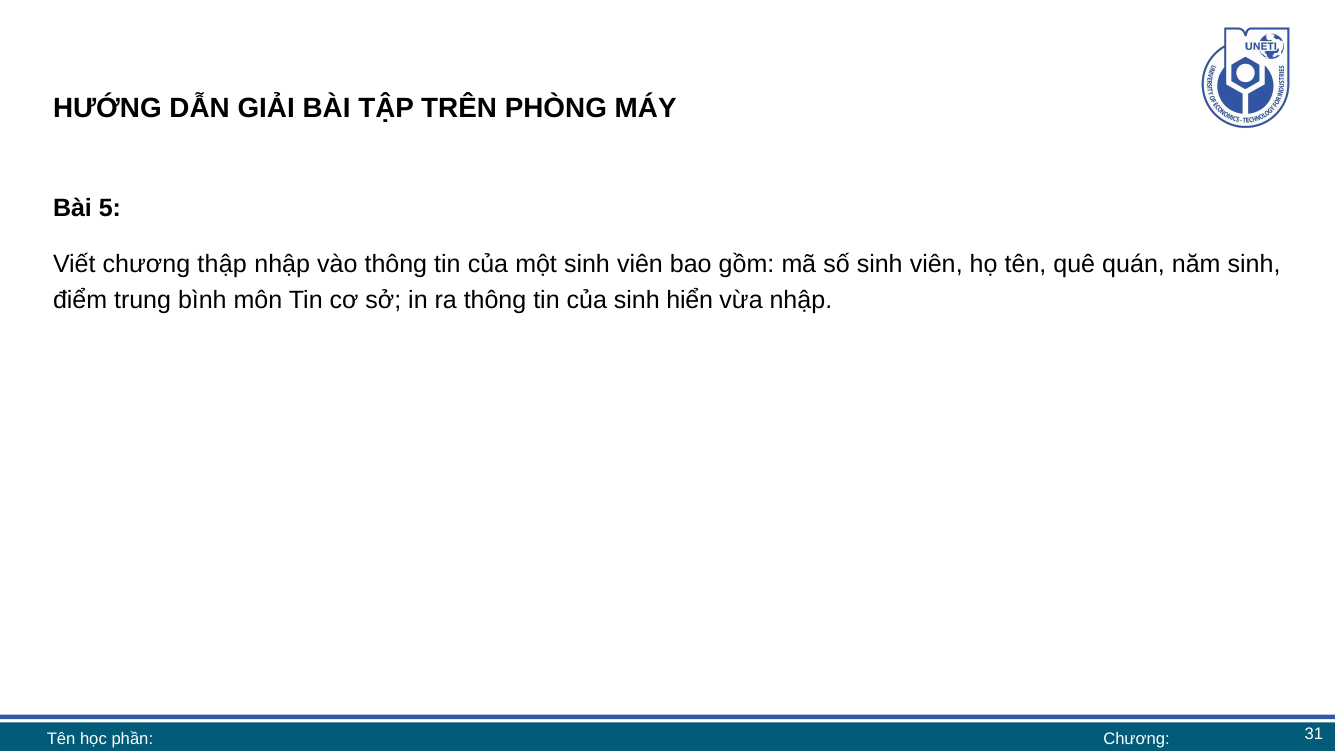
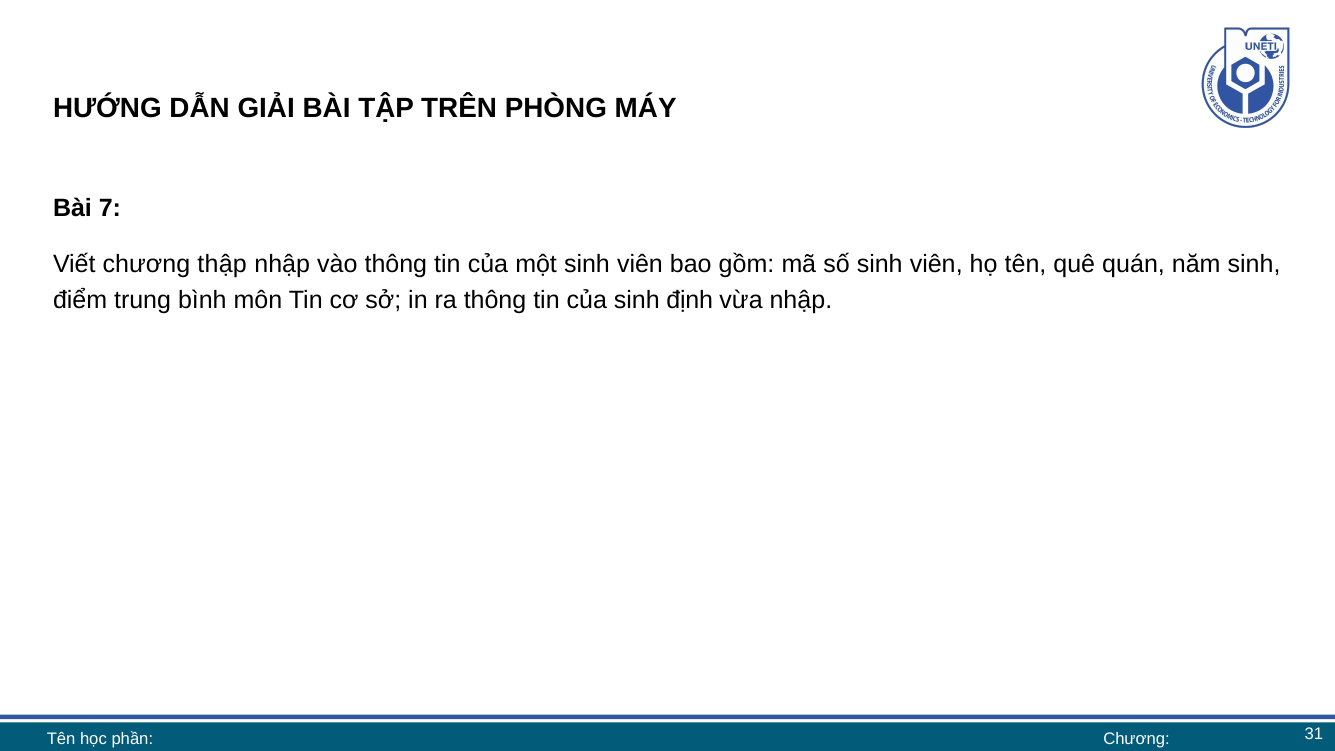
5: 5 -> 7
hiển: hiển -> định
